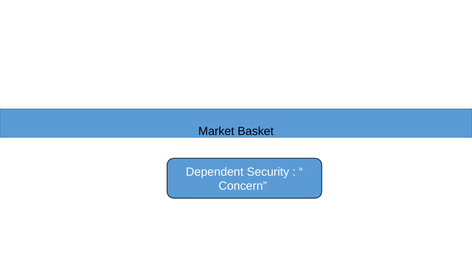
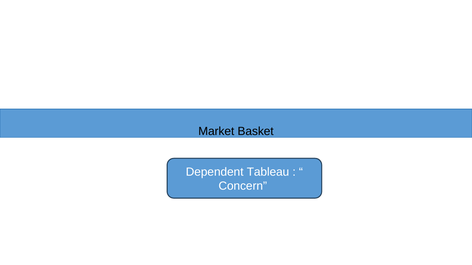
Security: Security -> Tableau
